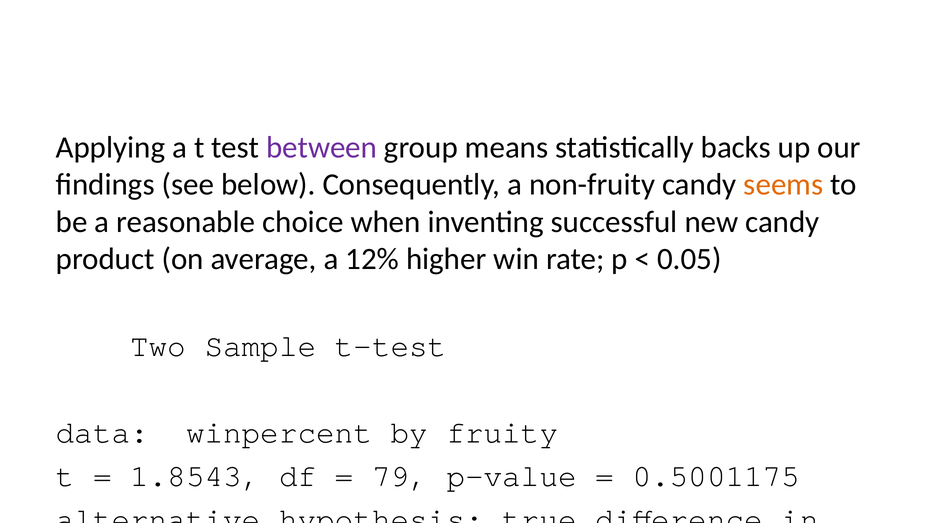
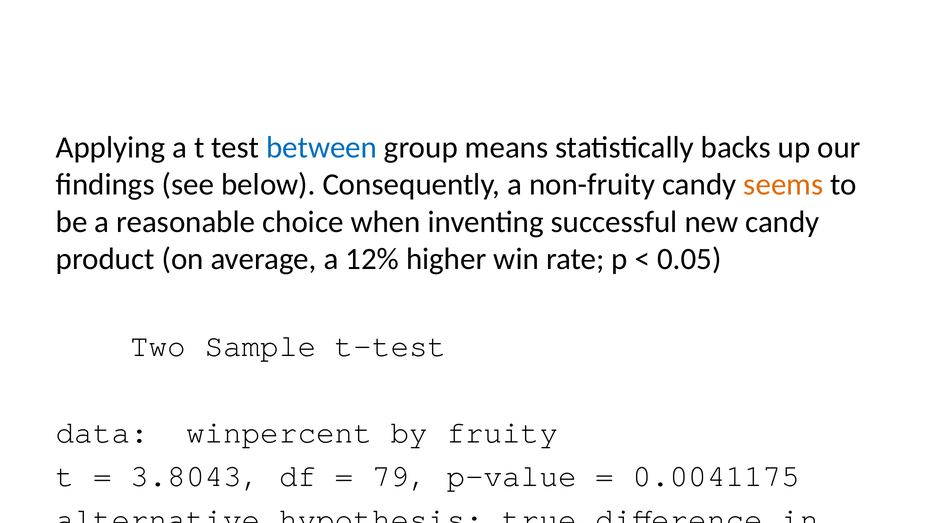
between at (322, 148) colour: purple -> blue
1.8543: 1.8543 -> 3.8043
0.5001175: 0.5001175 -> 0.0041175
